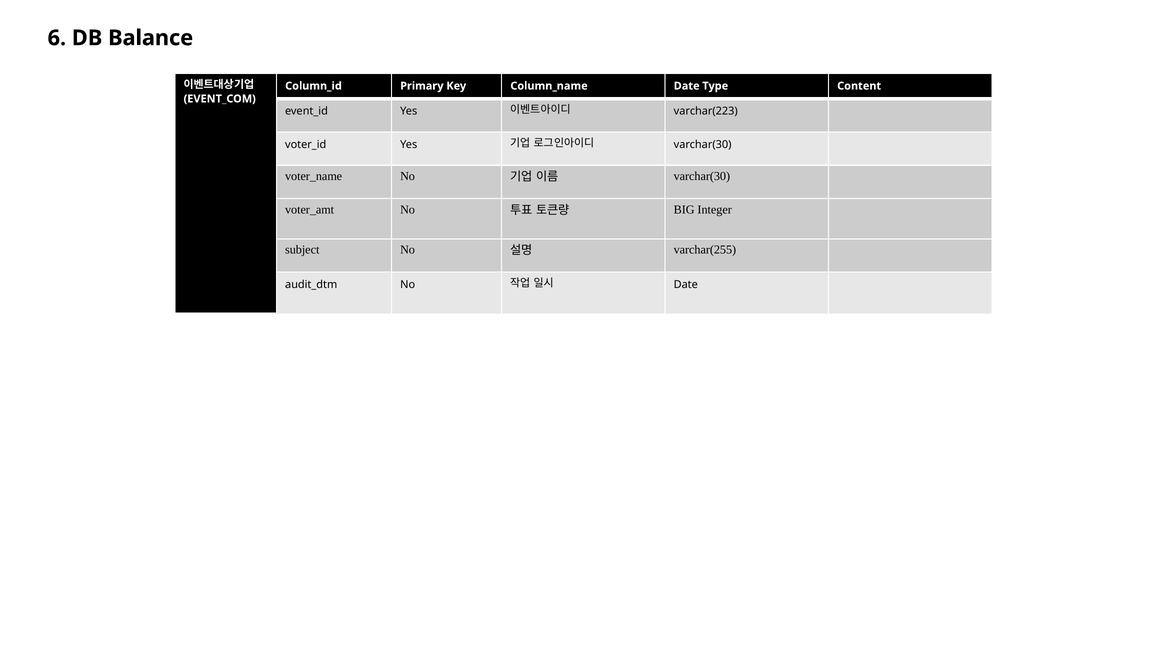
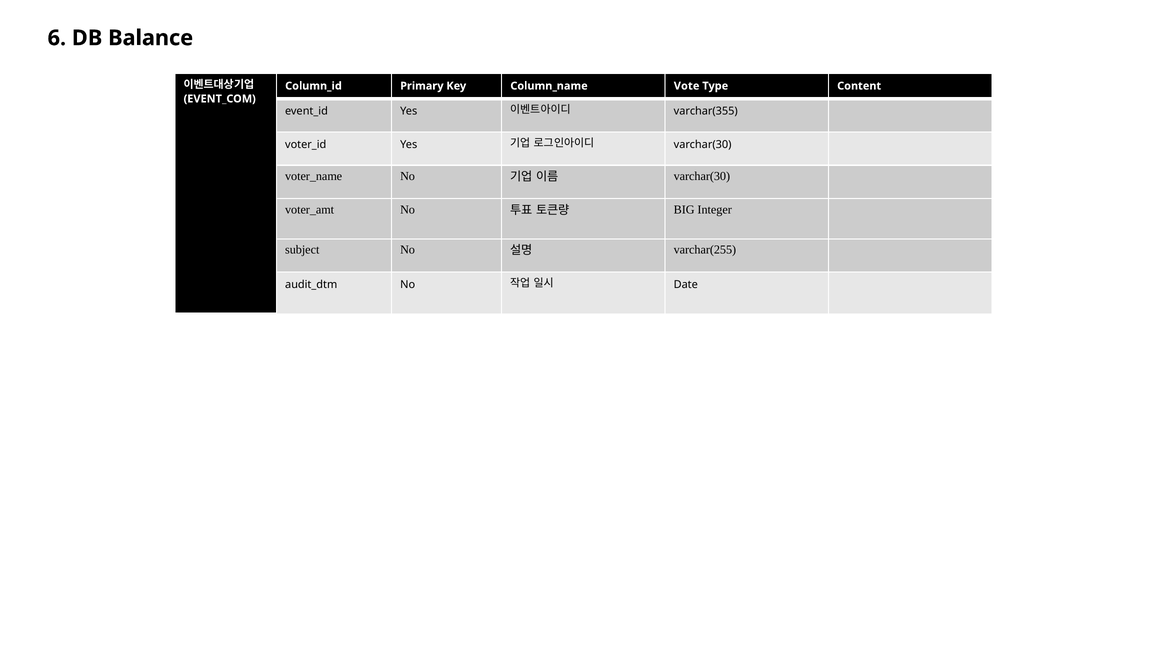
Date at (687, 86): Date -> Vote
varchar(223: varchar(223 -> varchar(355
